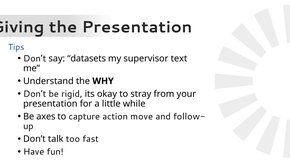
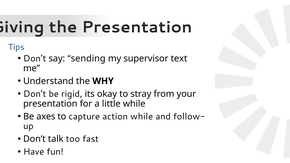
datasets: datasets -> sending
action move: move -> while
